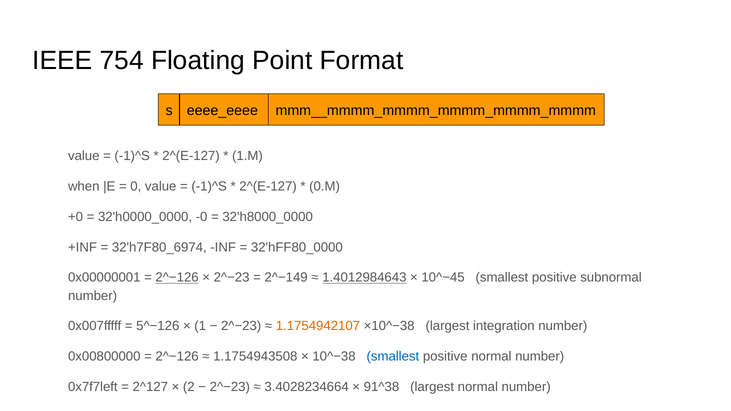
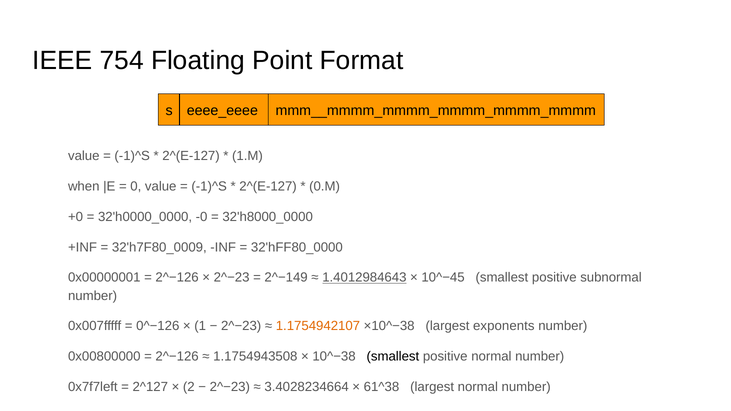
32'h7F80_6974: 32'h7F80_6974 -> 32'h7F80_0009
2^−126 at (177, 278) underline: present -> none
5^−126: 5^−126 -> 0^−126
integration: integration -> exponents
smallest at (393, 357) colour: blue -> black
91^38: 91^38 -> 61^38
